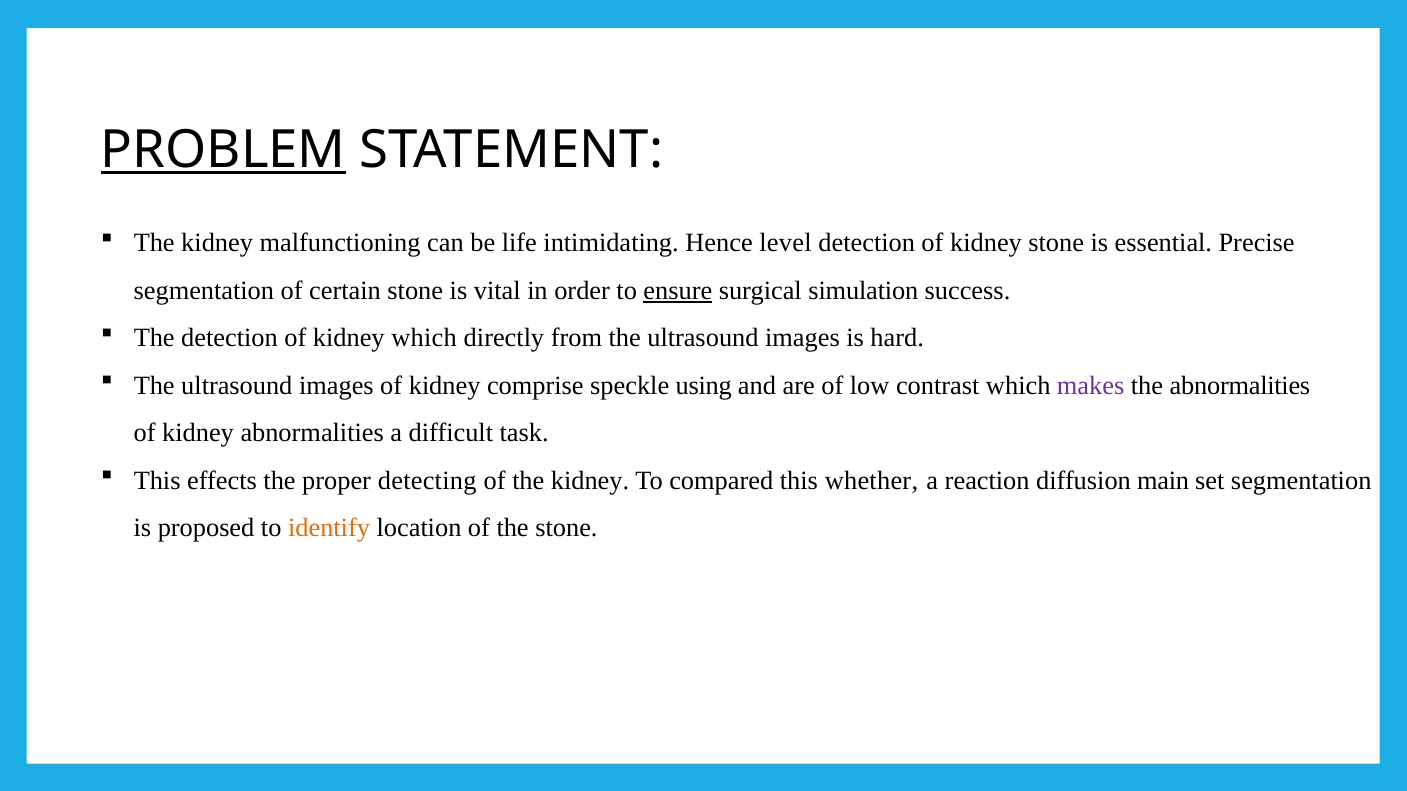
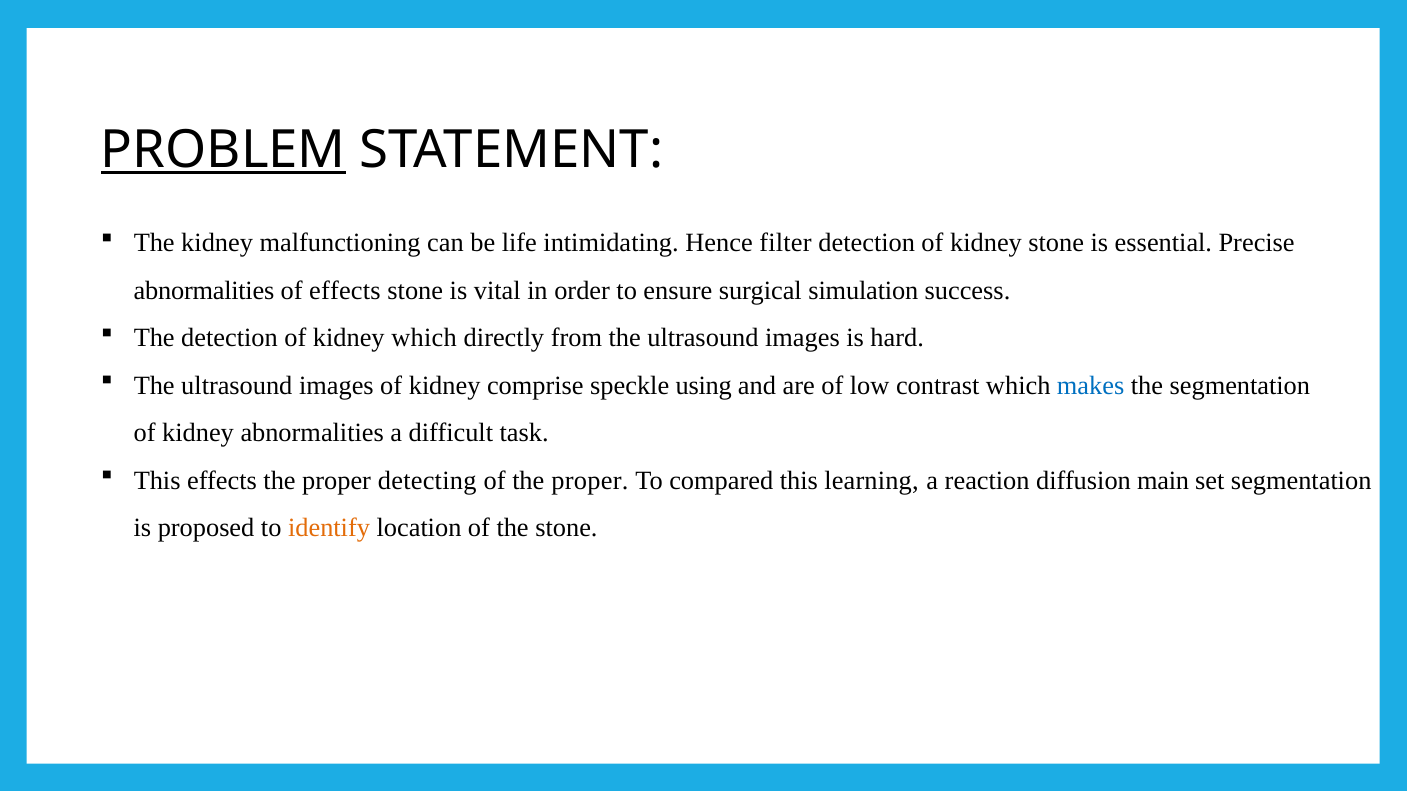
level: level -> filter
segmentation at (204, 291): segmentation -> abnormalities
of certain: certain -> effects
ensure underline: present -> none
makes colour: purple -> blue
the abnormalities: abnormalities -> segmentation
of the kidney: kidney -> proper
whether: whether -> learning
